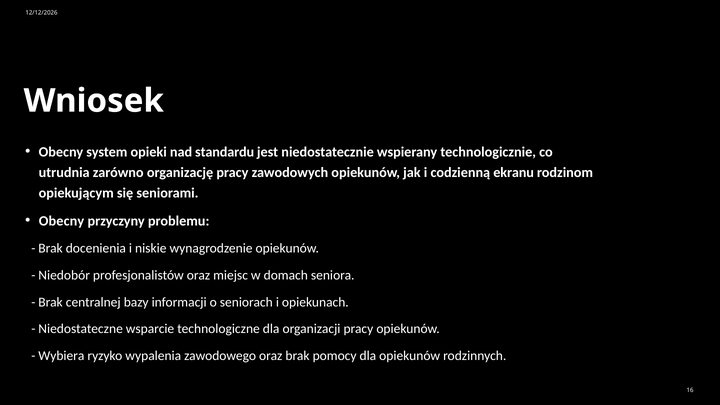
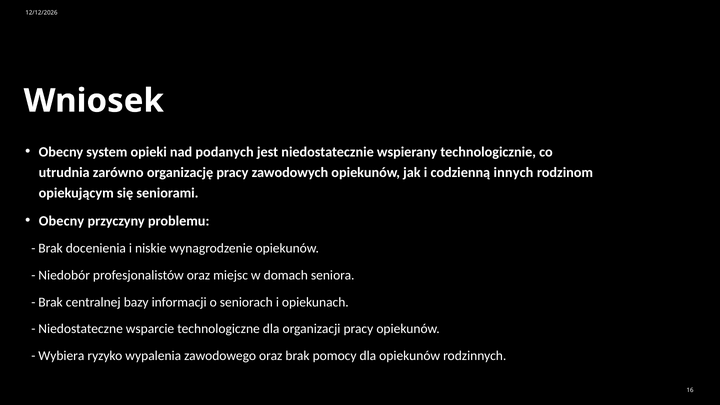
standardu: standardu -> podanych
ekranu: ekranu -> innych
